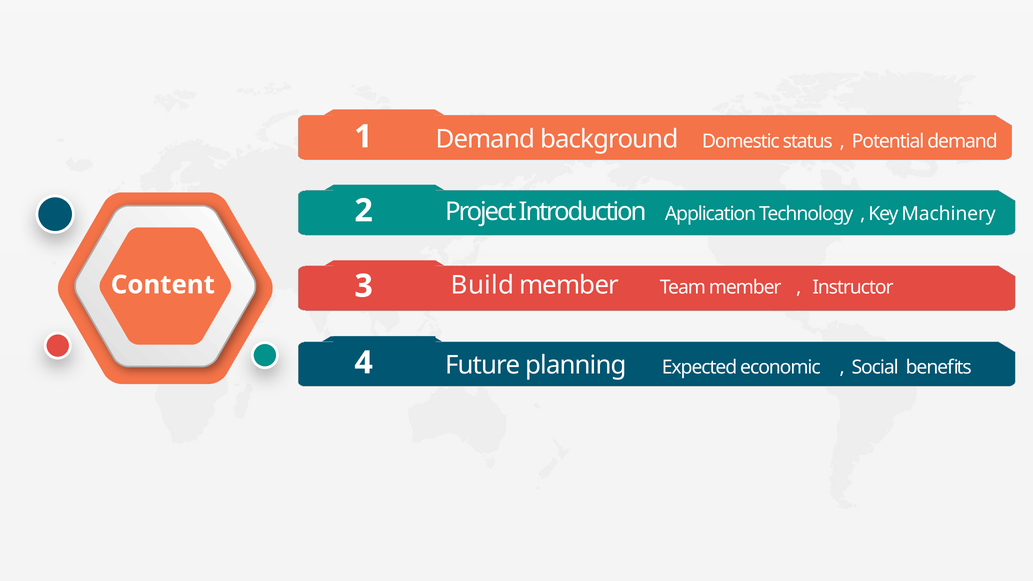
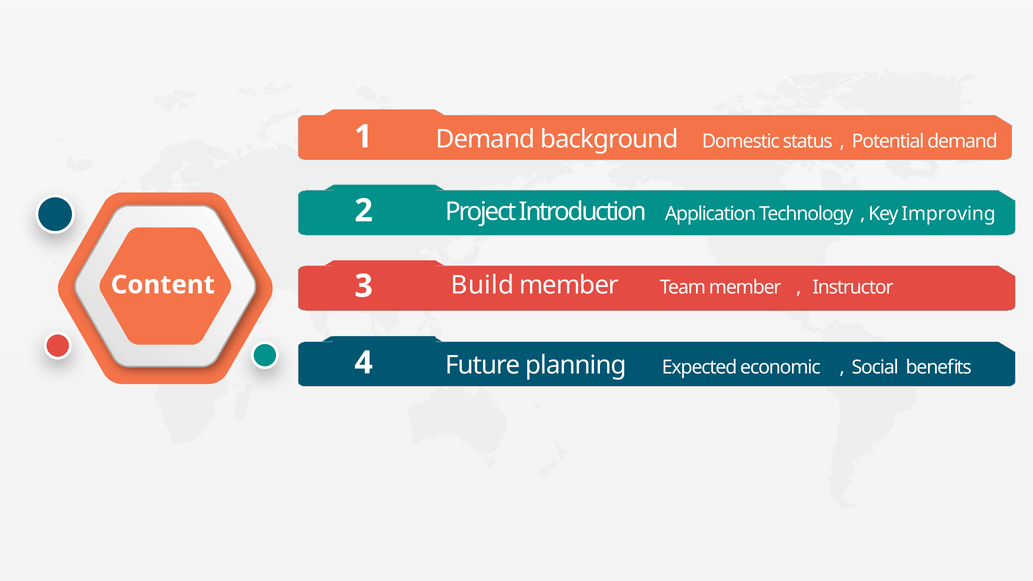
Machinery: Machinery -> Improving
